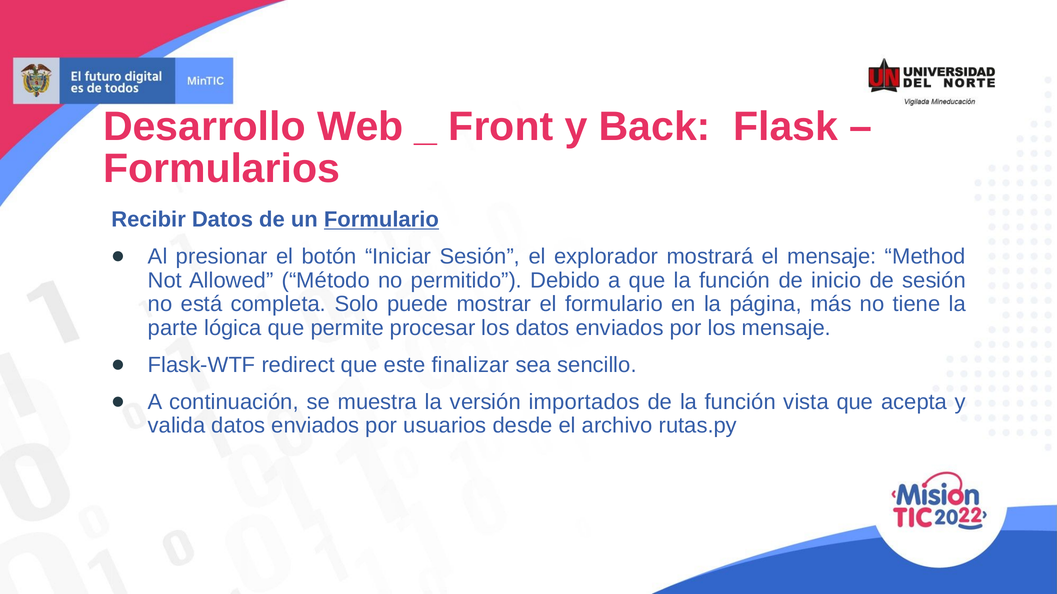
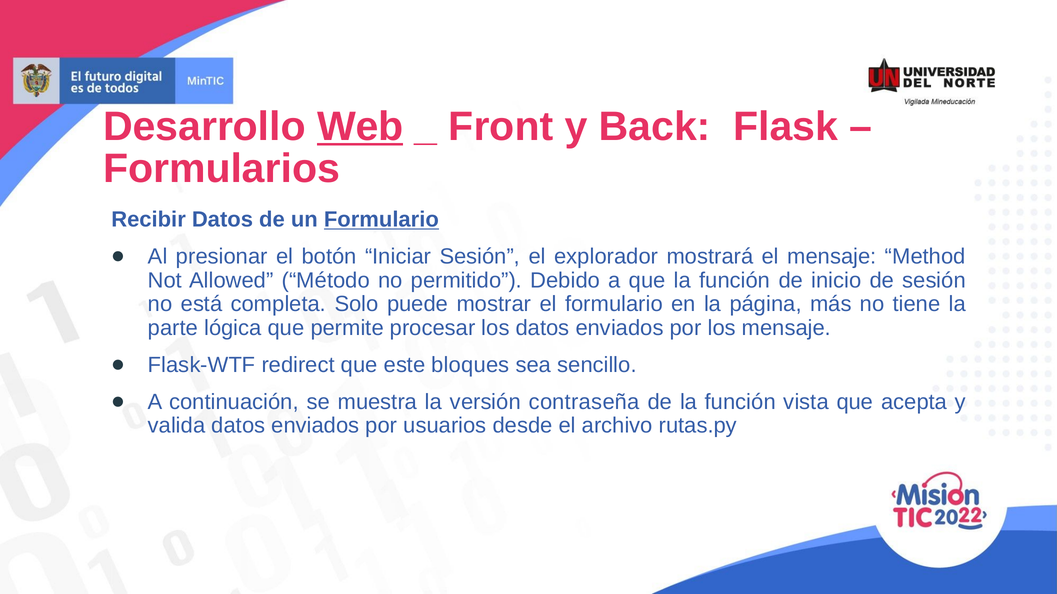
Web underline: none -> present
finalizar: finalizar -> bloques
importados: importados -> contraseña
